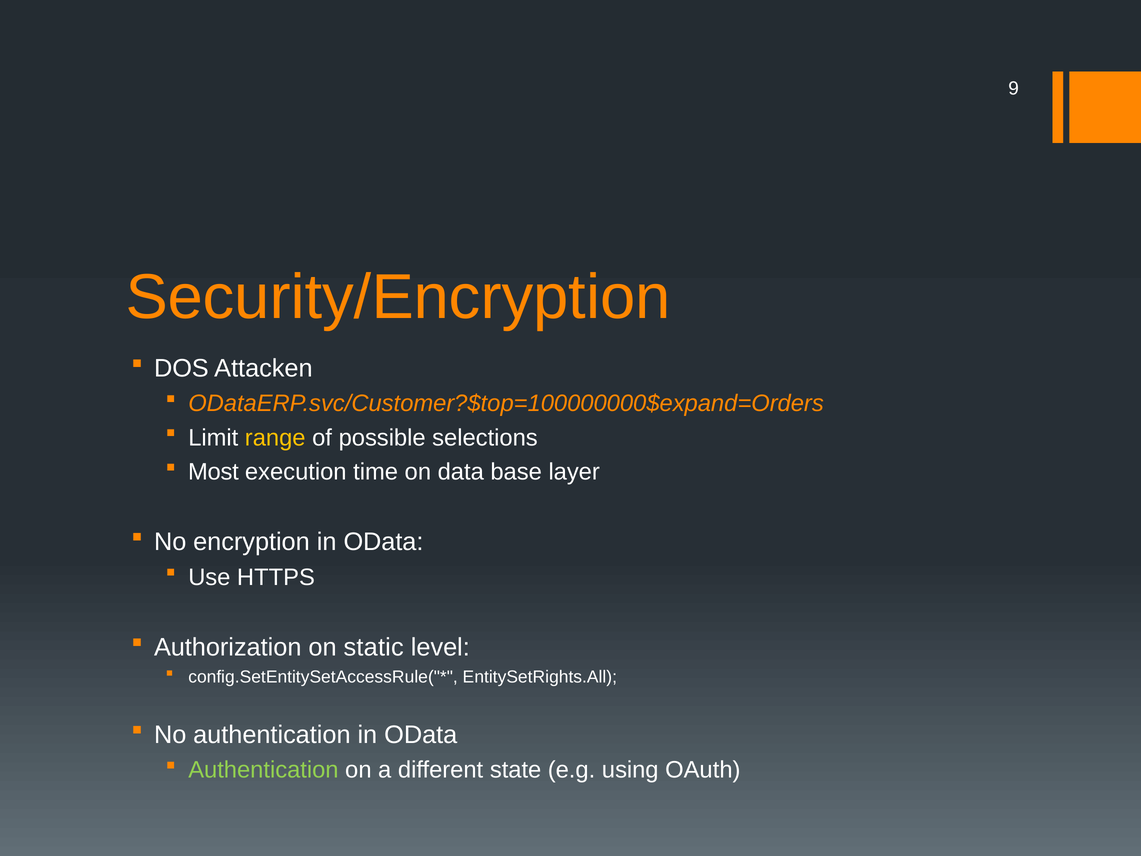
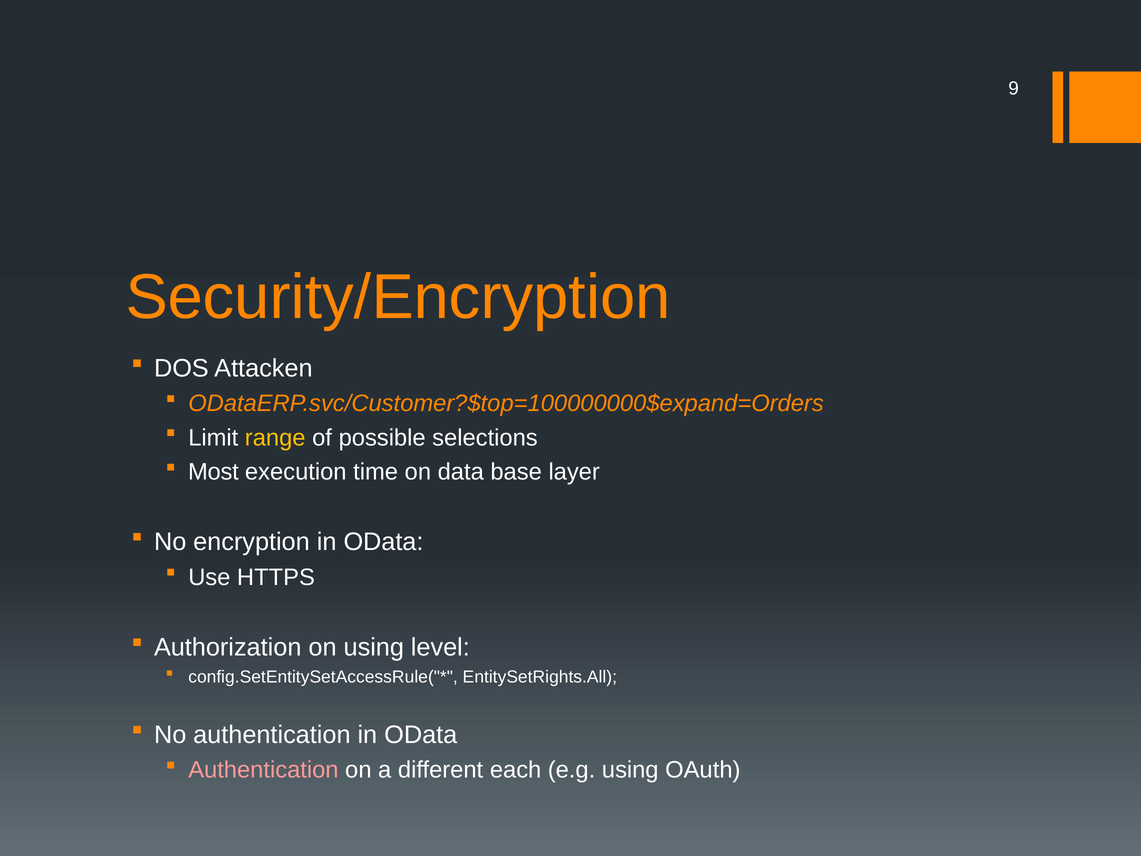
on static: static -> using
Authentication at (263, 770) colour: light green -> pink
state: state -> each
